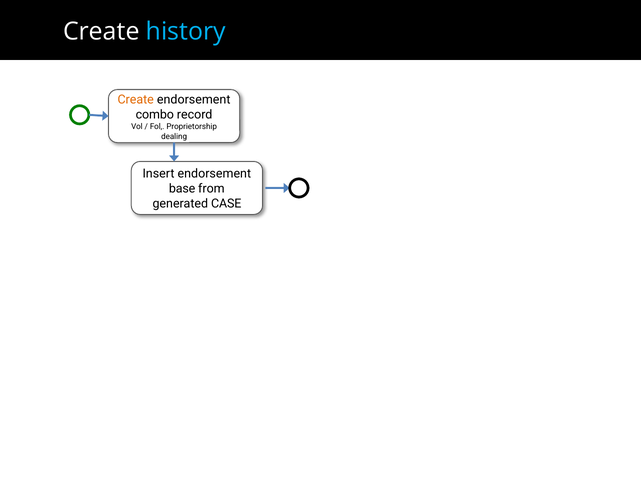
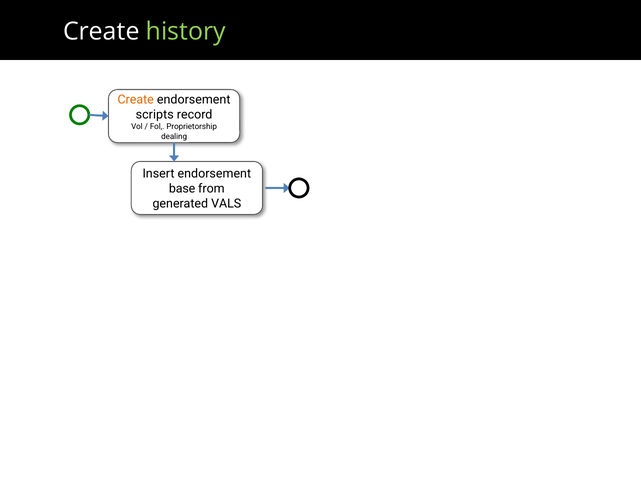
history colour: light blue -> light green
combo: combo -> scripts
CASE: CASE -> VALS
